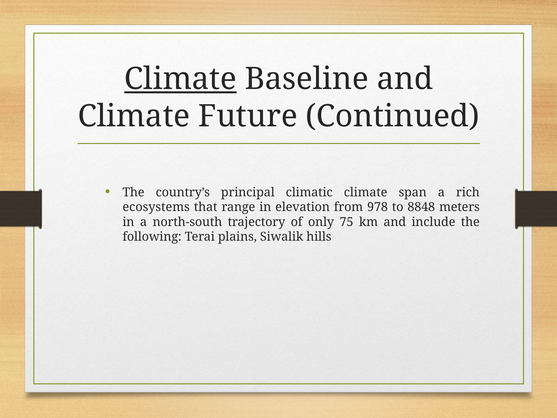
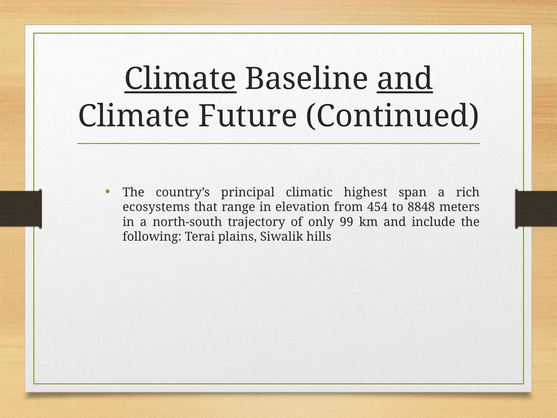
and at (405, 79) underline: none -> present
climatic climate: climate -> highest
978: 978 -> 454
75: 75 -> 99
